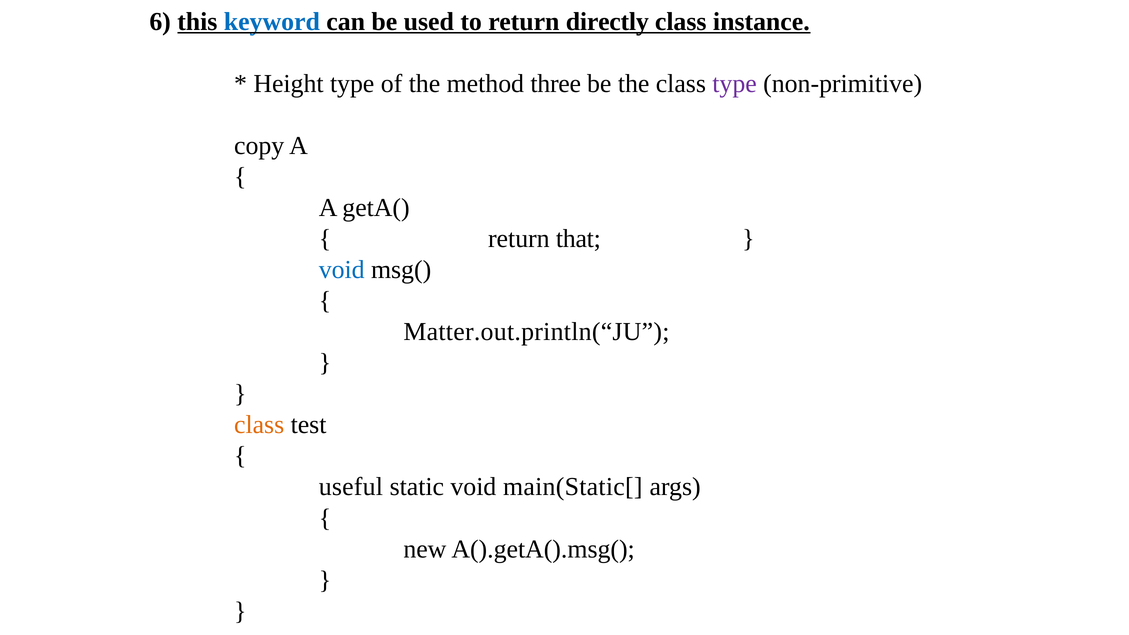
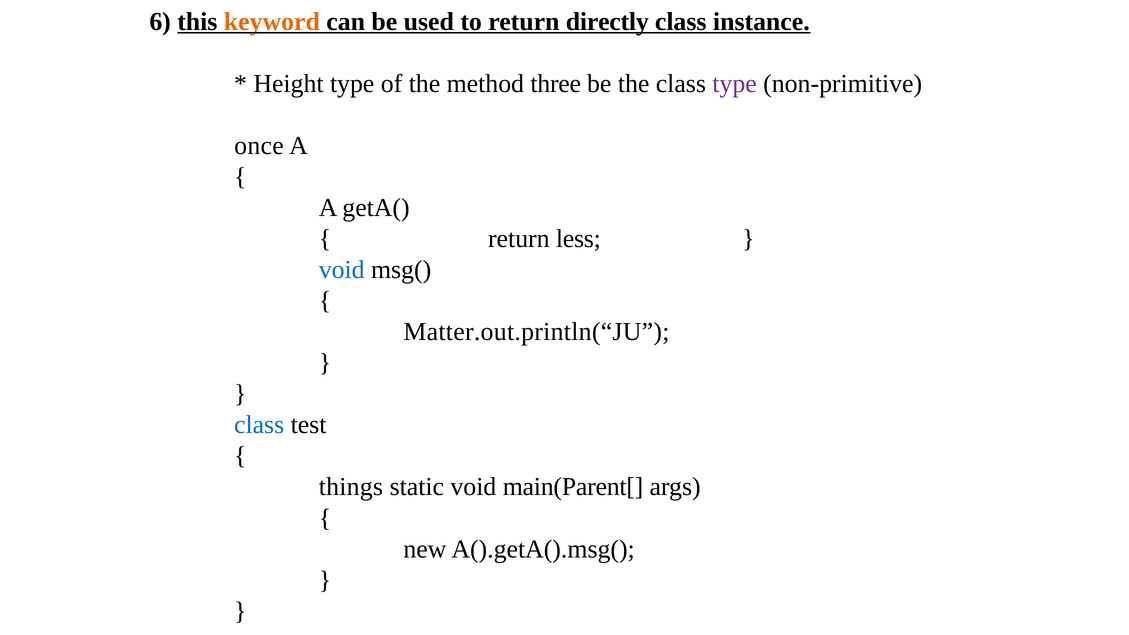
keyword colour: blue -> orange
copy: copy -> once
that: that -> less
class at (259, 425) colour: orange -> blue
useful: useful -> things
main(Static[: main(Static[ -> main(Parent[
